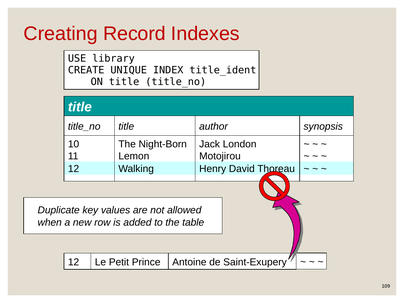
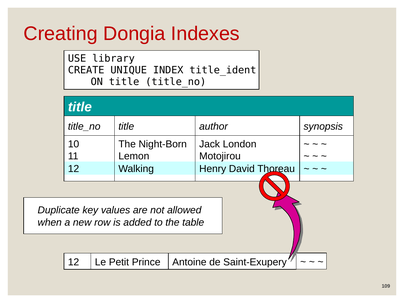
Record: Record -> Dongia
